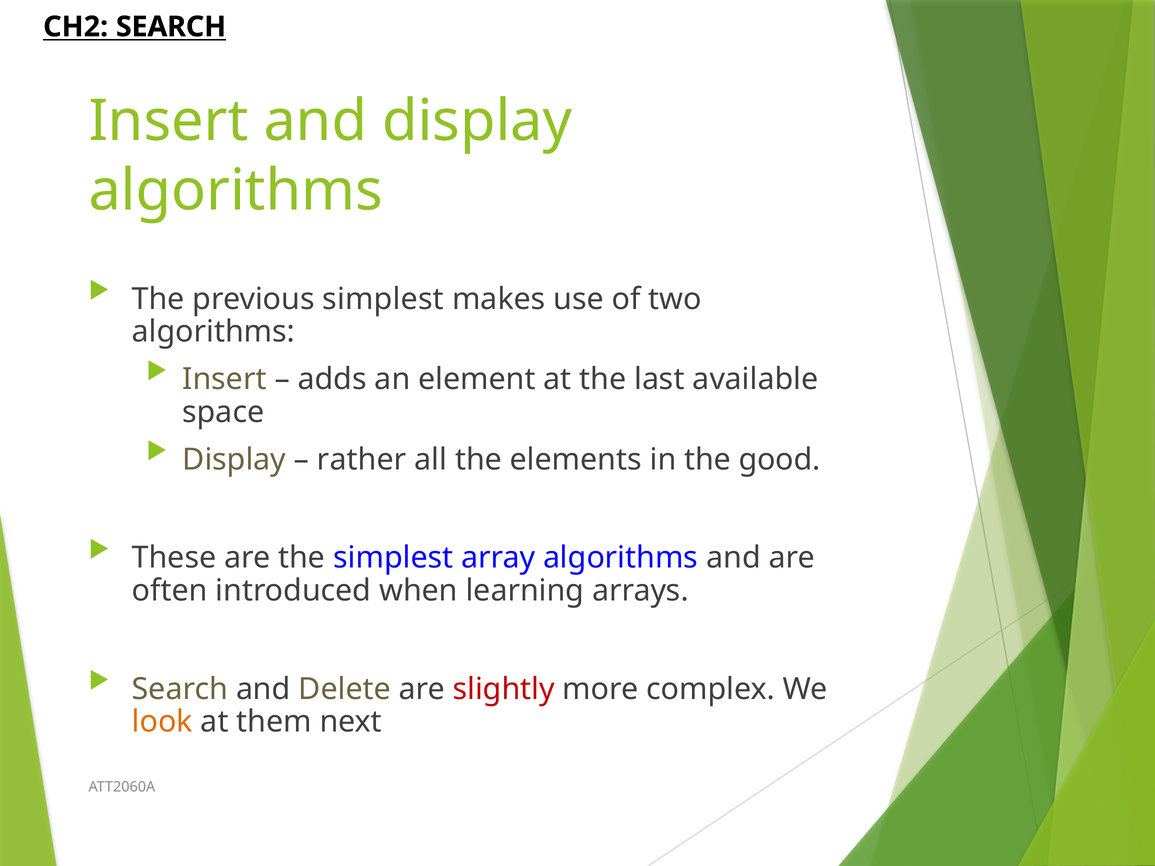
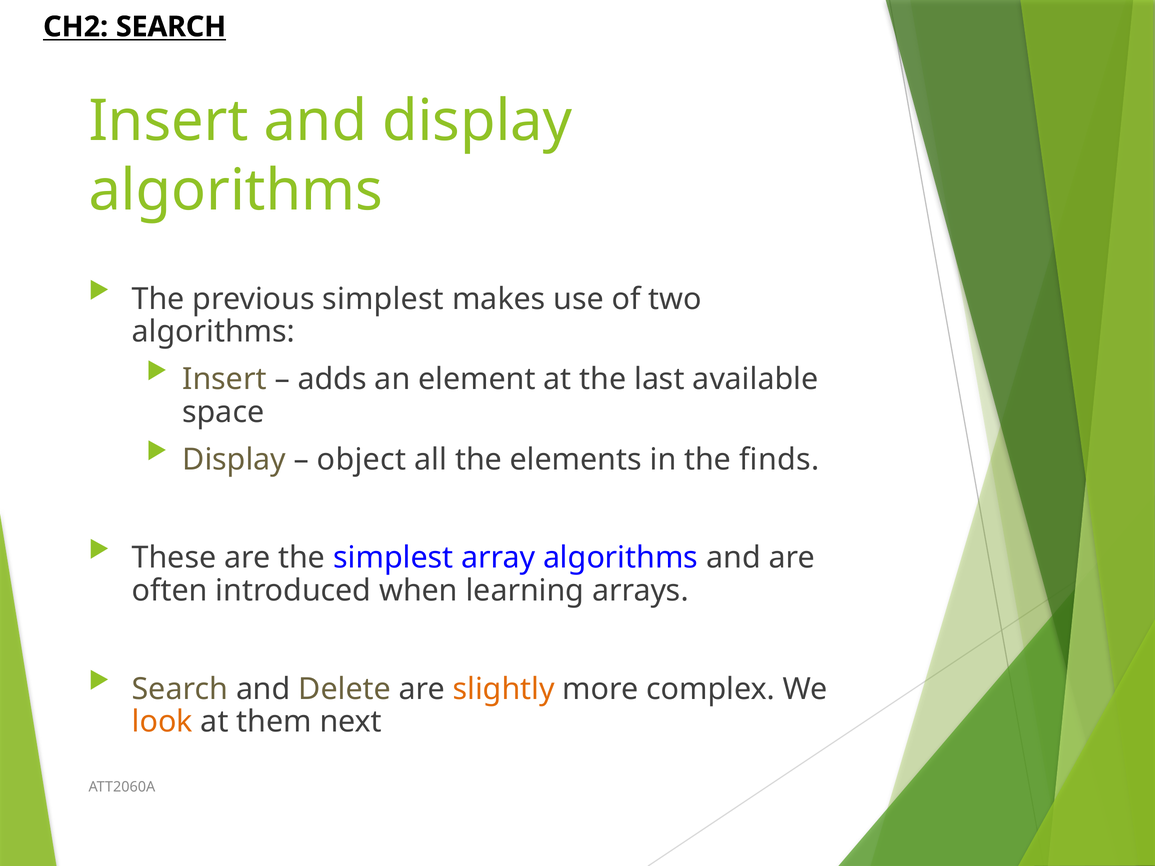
rather: rather -> object
good: good -> finds
slightly colour: red -> orange
